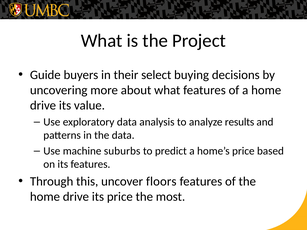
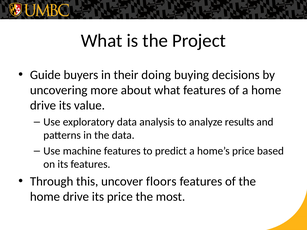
select: select -> doing
machine suburbs: suburbs -> features
